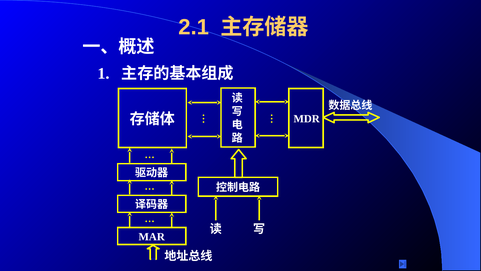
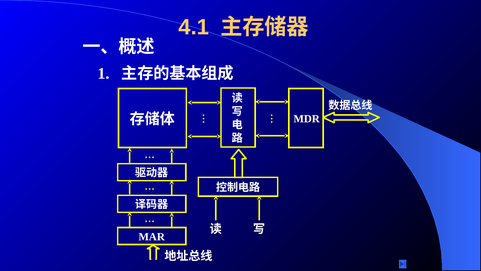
2.1: 2.1 -> 4.1
